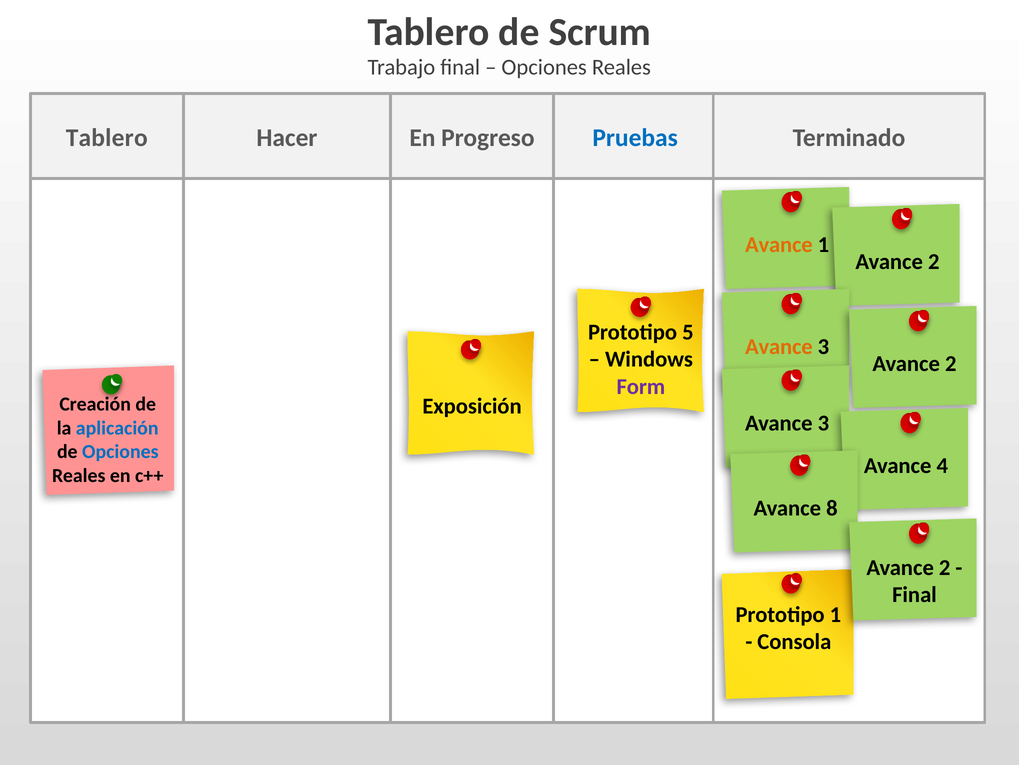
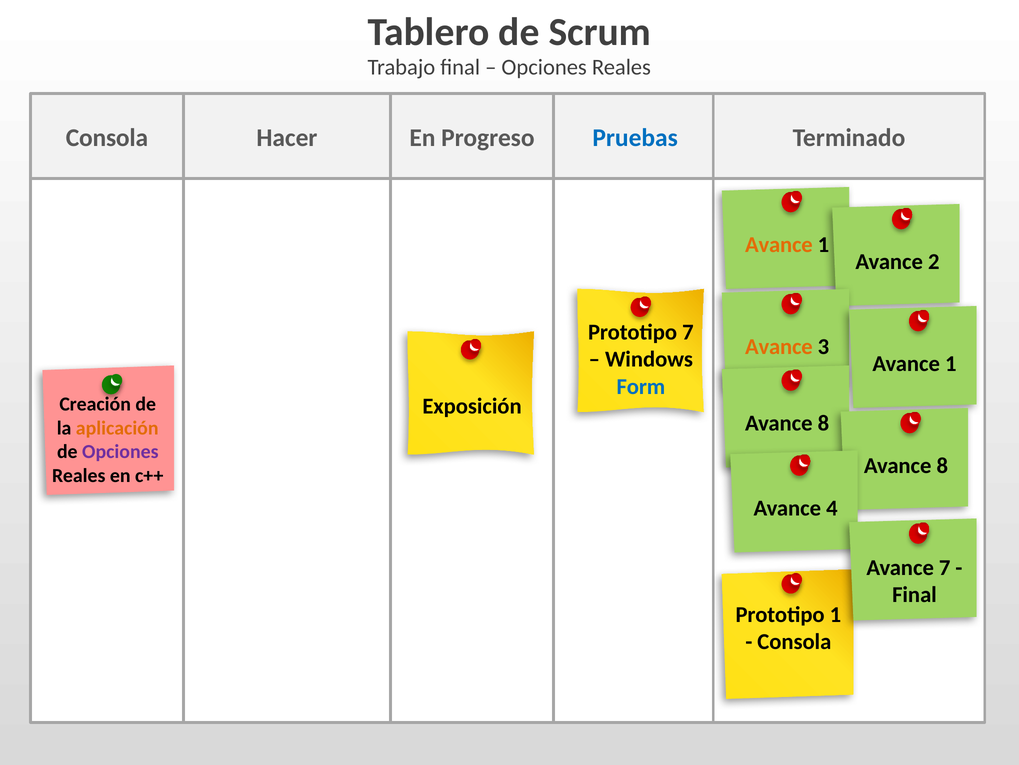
Tablero at (107, 138): Tablero -> Consola
5 at (688, 332): 5 -> 7
2 at (951, 363): 2 -> 1
Form colour: purple -> blue
3 at (823, 423): 3 -> 8
aplicación colour: blue -> orange
Opciones at (120, 451) colour: blue -> purple
4 at (942, 465): 4 -> 8
8: 8 -> 4
2 at (945, 567): 2 -> 7
